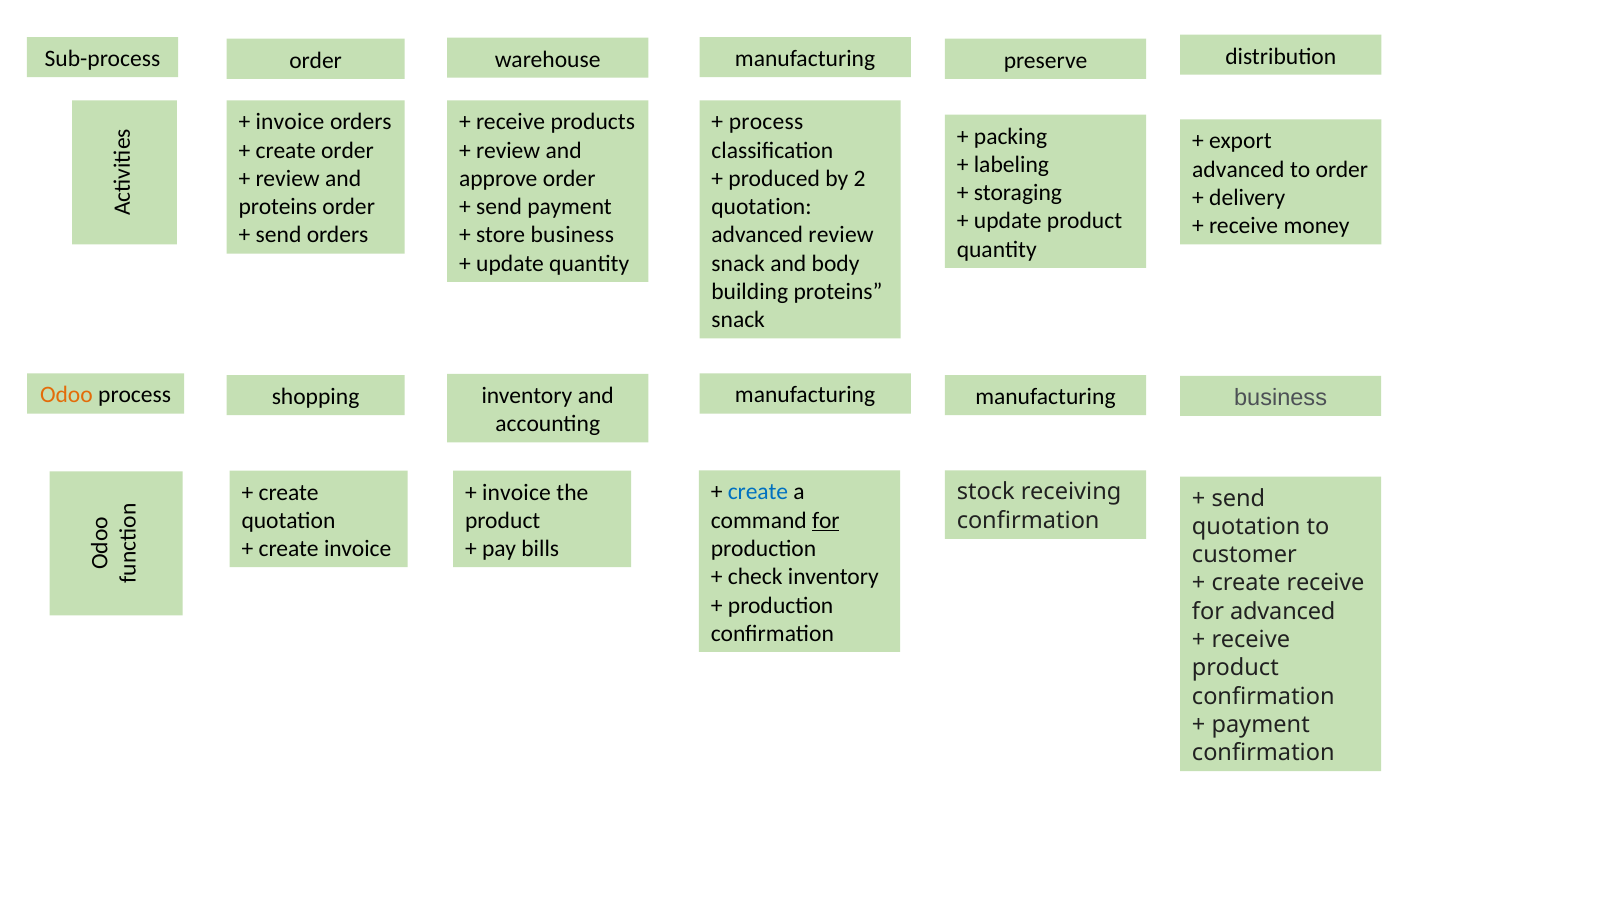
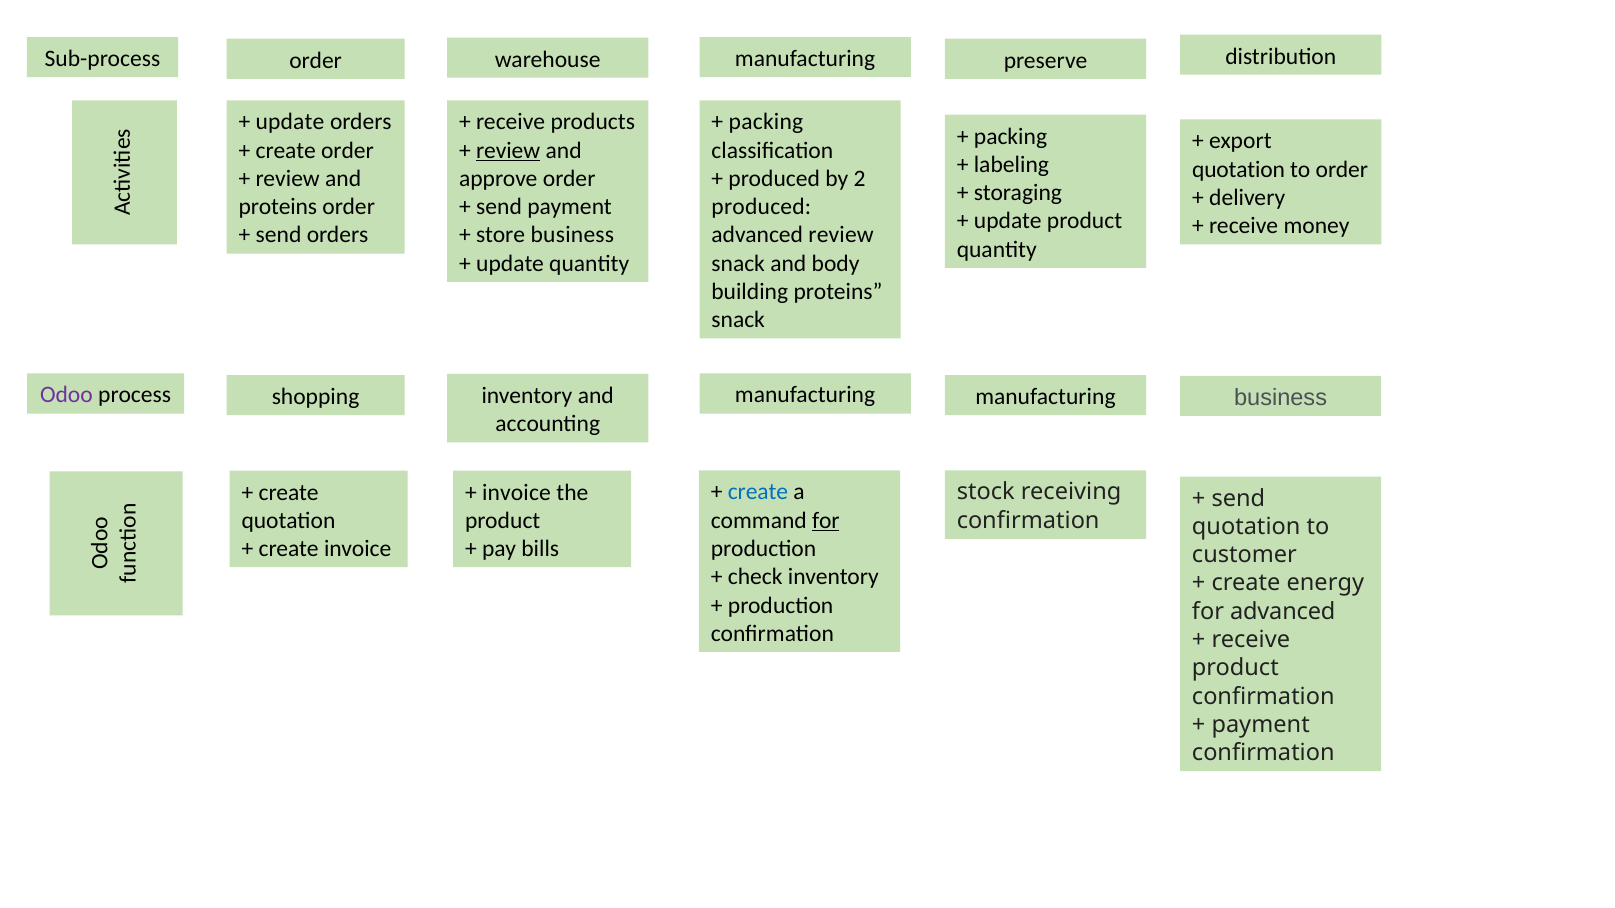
process at (766, 122): process -> packing
invoice at (290, 122): invoice -> update
review at (508, 150) underline: none -> present
advanced at (1238, 170): advanced -> quotation
quotation at (761, 207): quotation -> produced
Odoo colour: orange -> purple
create receive: receive -> energy
